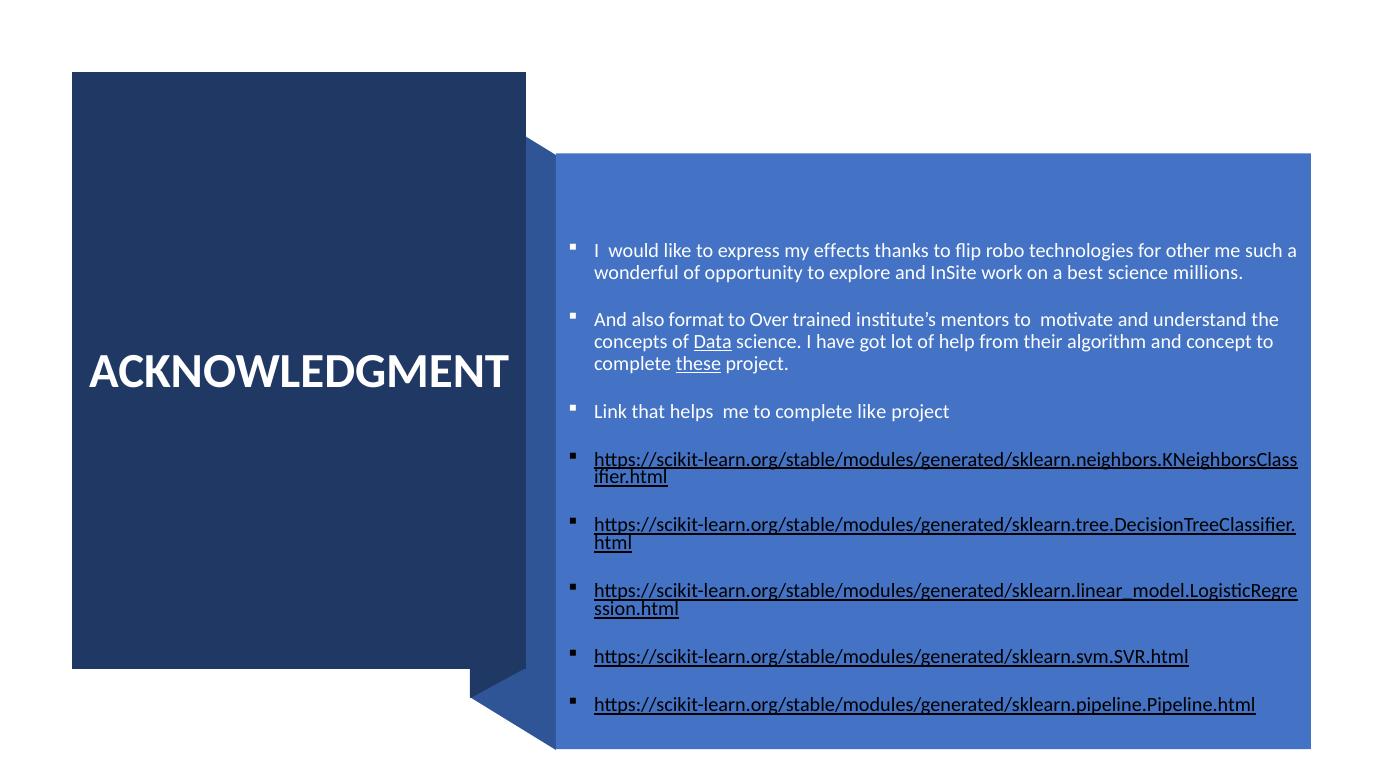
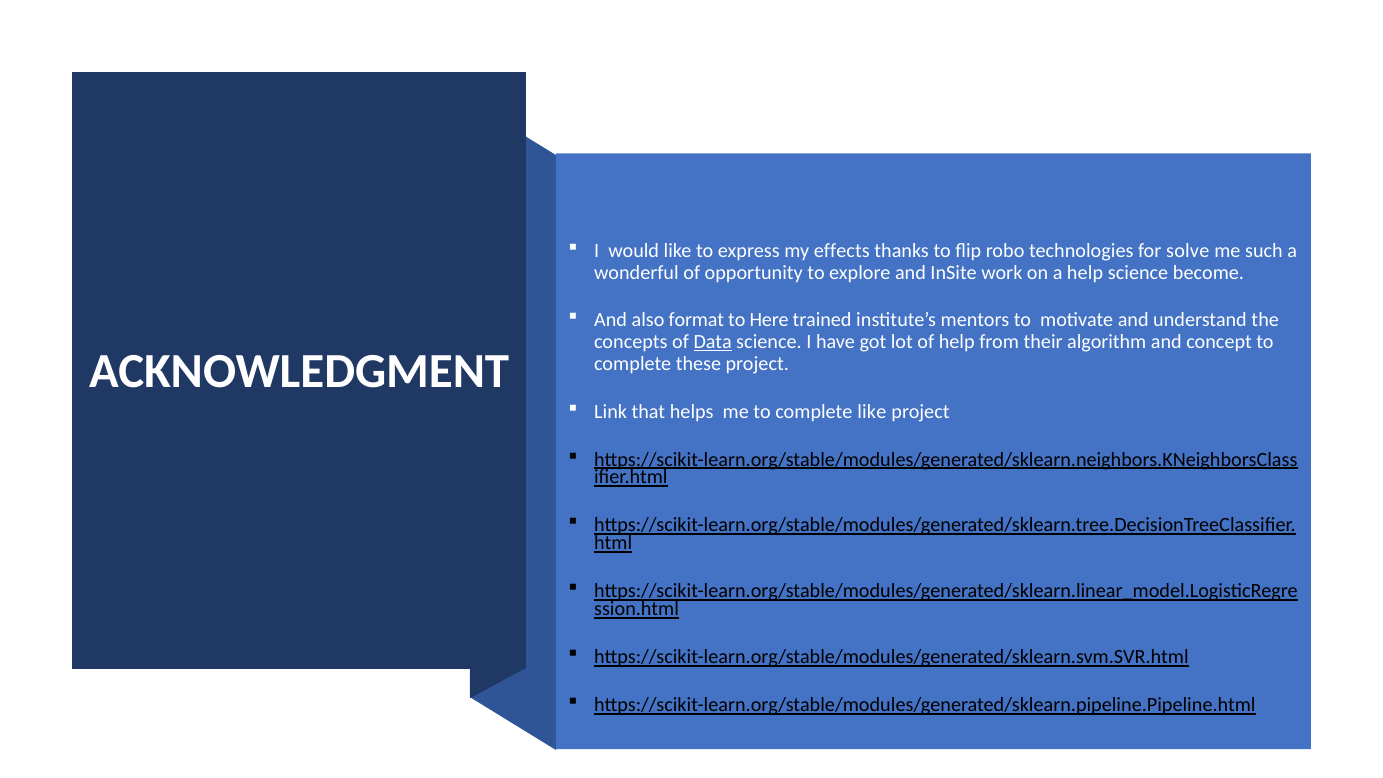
other: other -> solve
a best: best -> help
millions: millions -> become
Over: Over -> Here
these underline: present -> none
